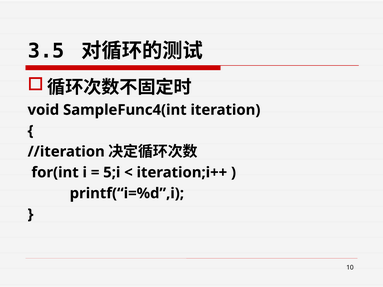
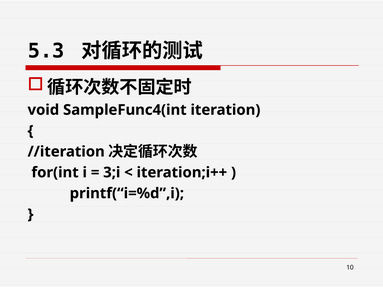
3.5: 3.5 -> 5.3
5;i: 5;i -> 3;i
